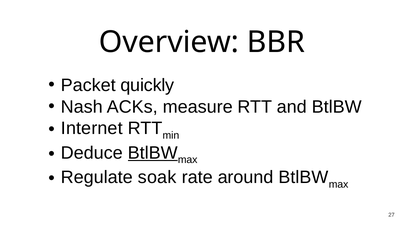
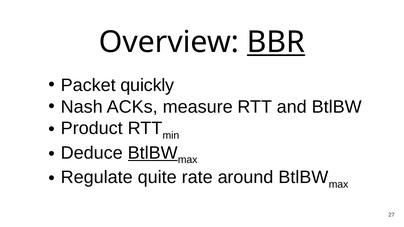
BBR underline: none -> present
Internet: Internet -> Product
soak: soak -> quite
